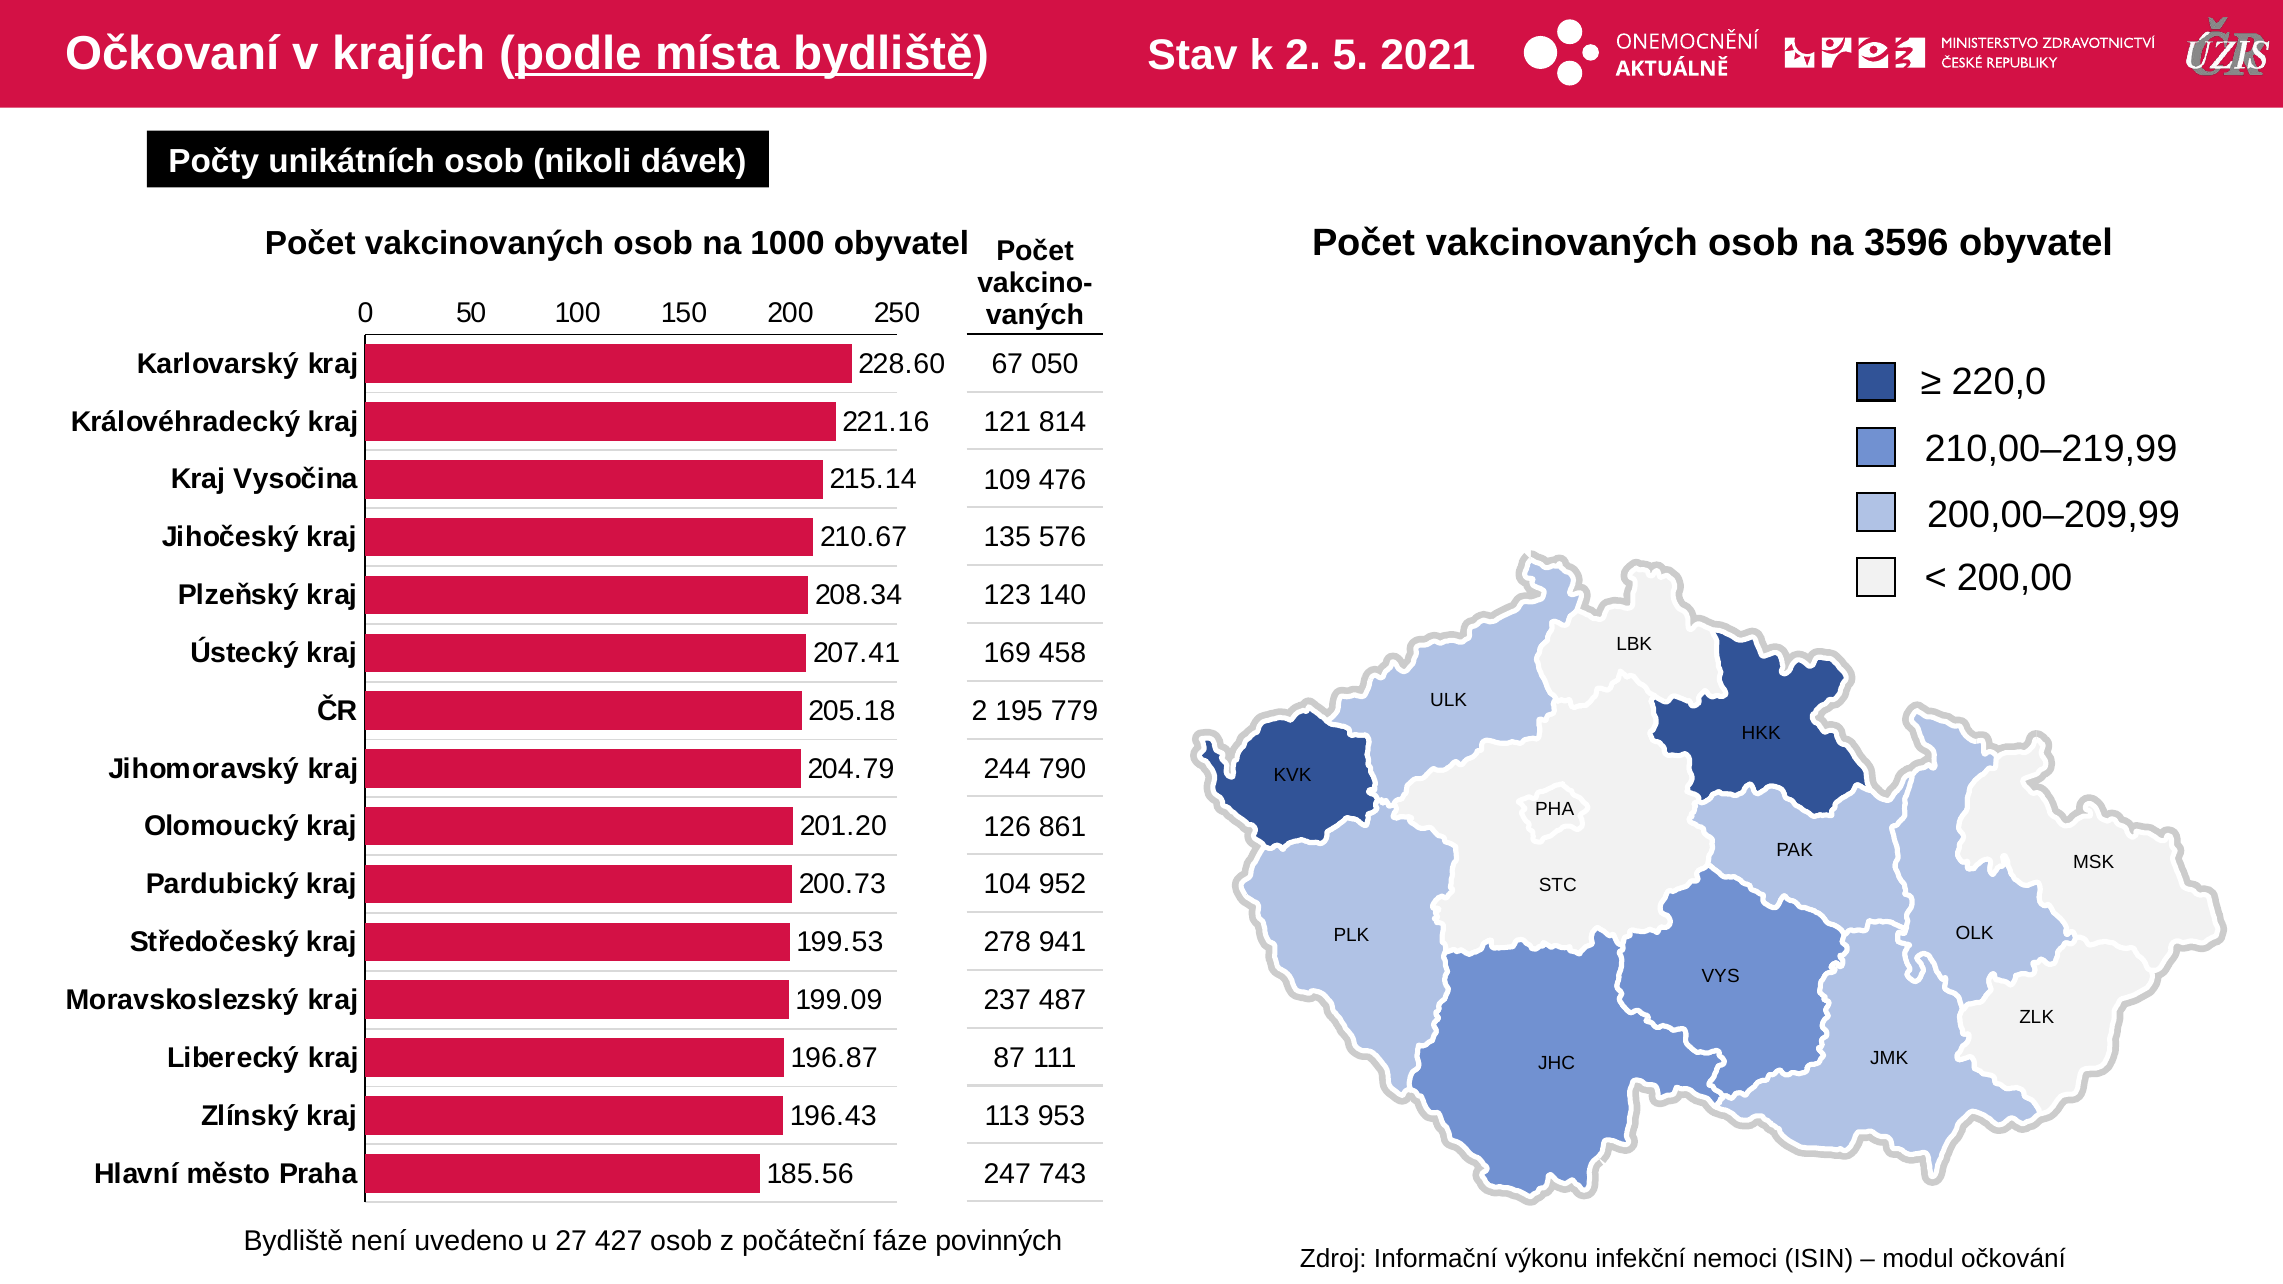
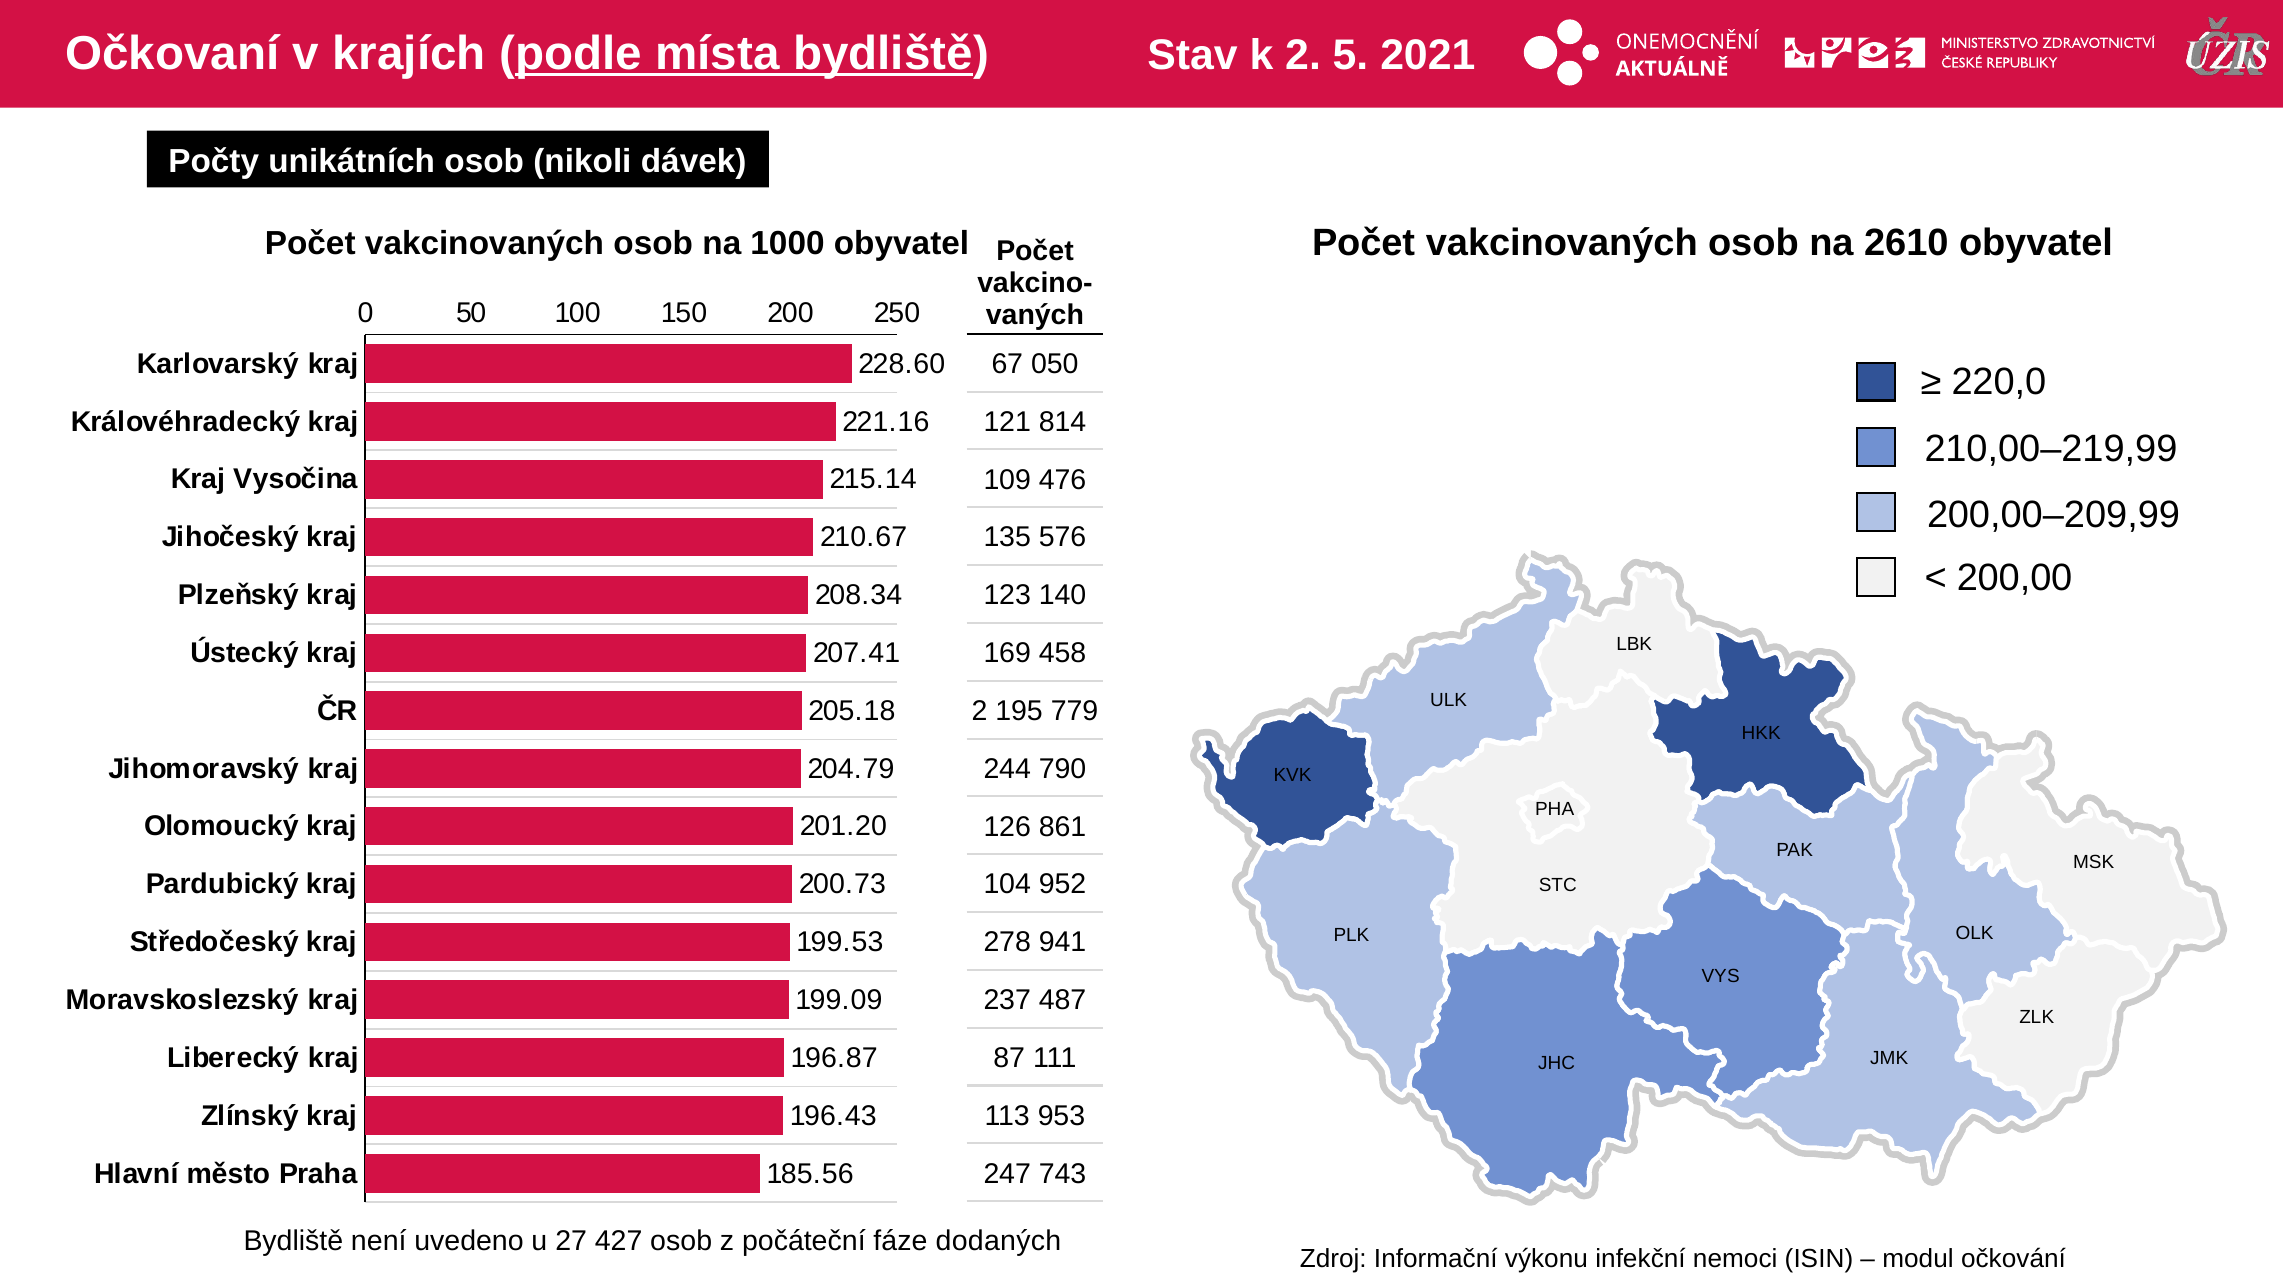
3596: 3596 -> 2610
povinných: povinných -> dodaných
